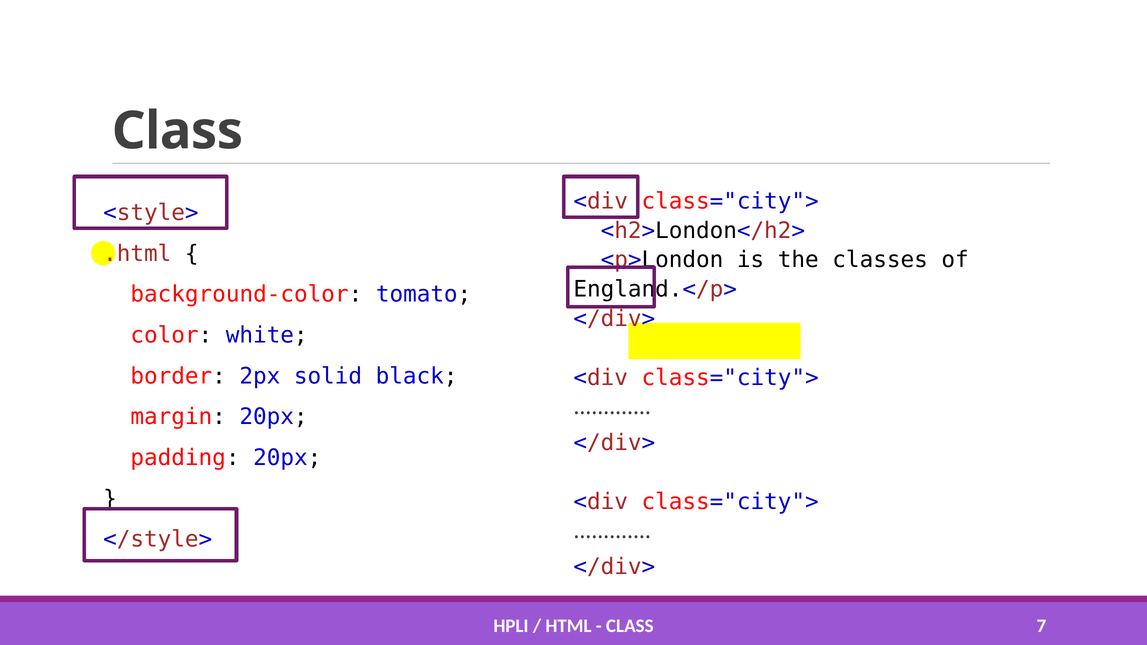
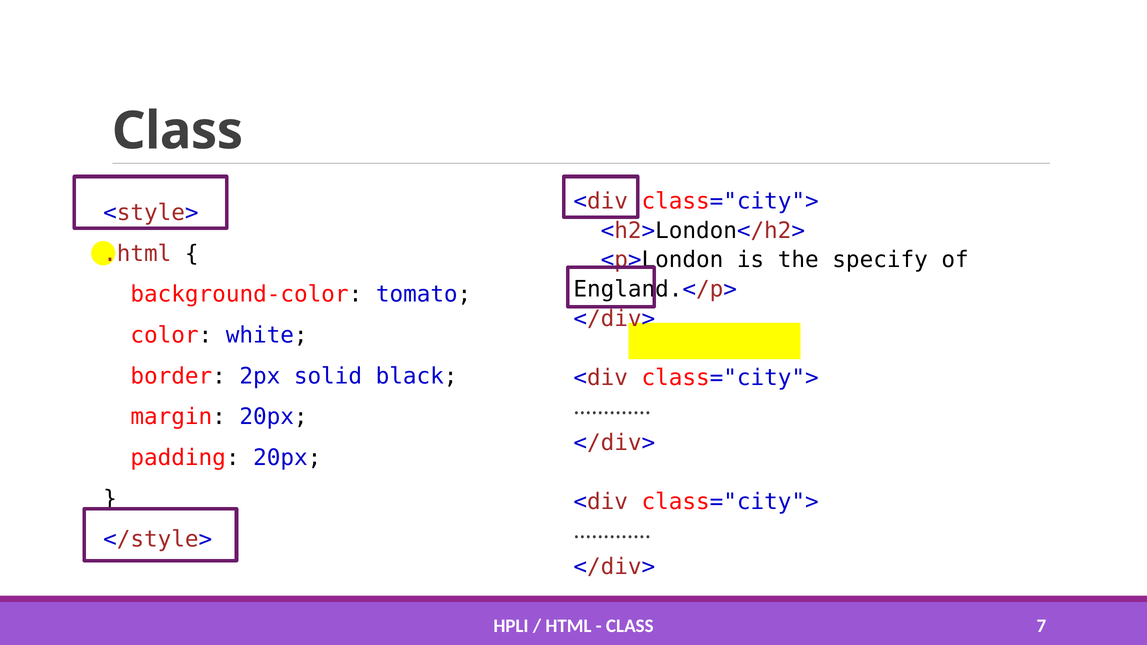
classes: classes -> specify
